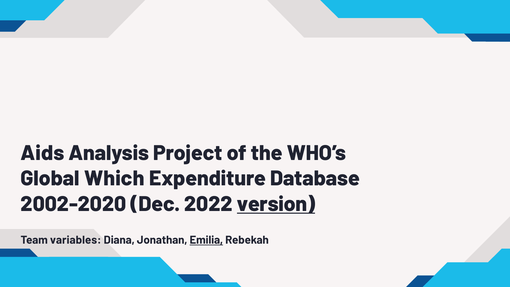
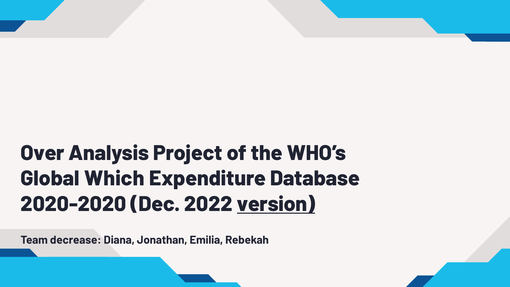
Aids: Aids -> Over
2002-2020: 2002-2020 -> 2020-2020
variables: variables -> decrease
Emilia underline: present -> none
